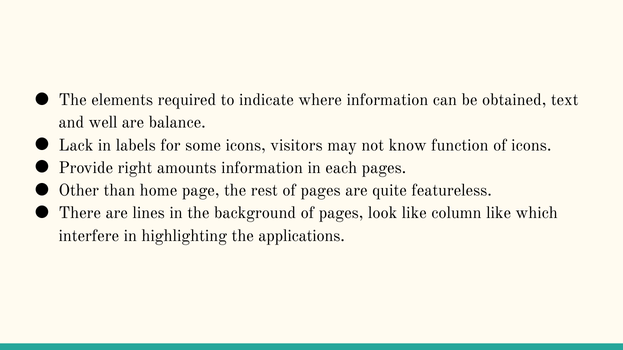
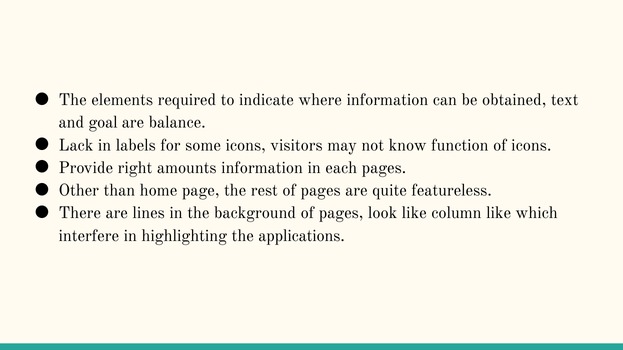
well: well -> goal
